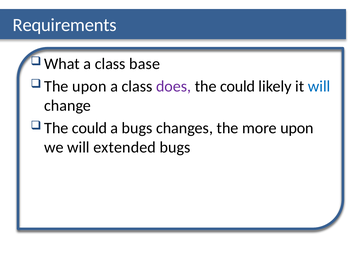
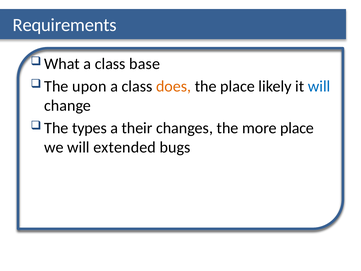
does colour: purple -> orange
the could: could -> place
could at (89, 128): could -> types
a bugs: bugs -> their
more upon: upon -> place
